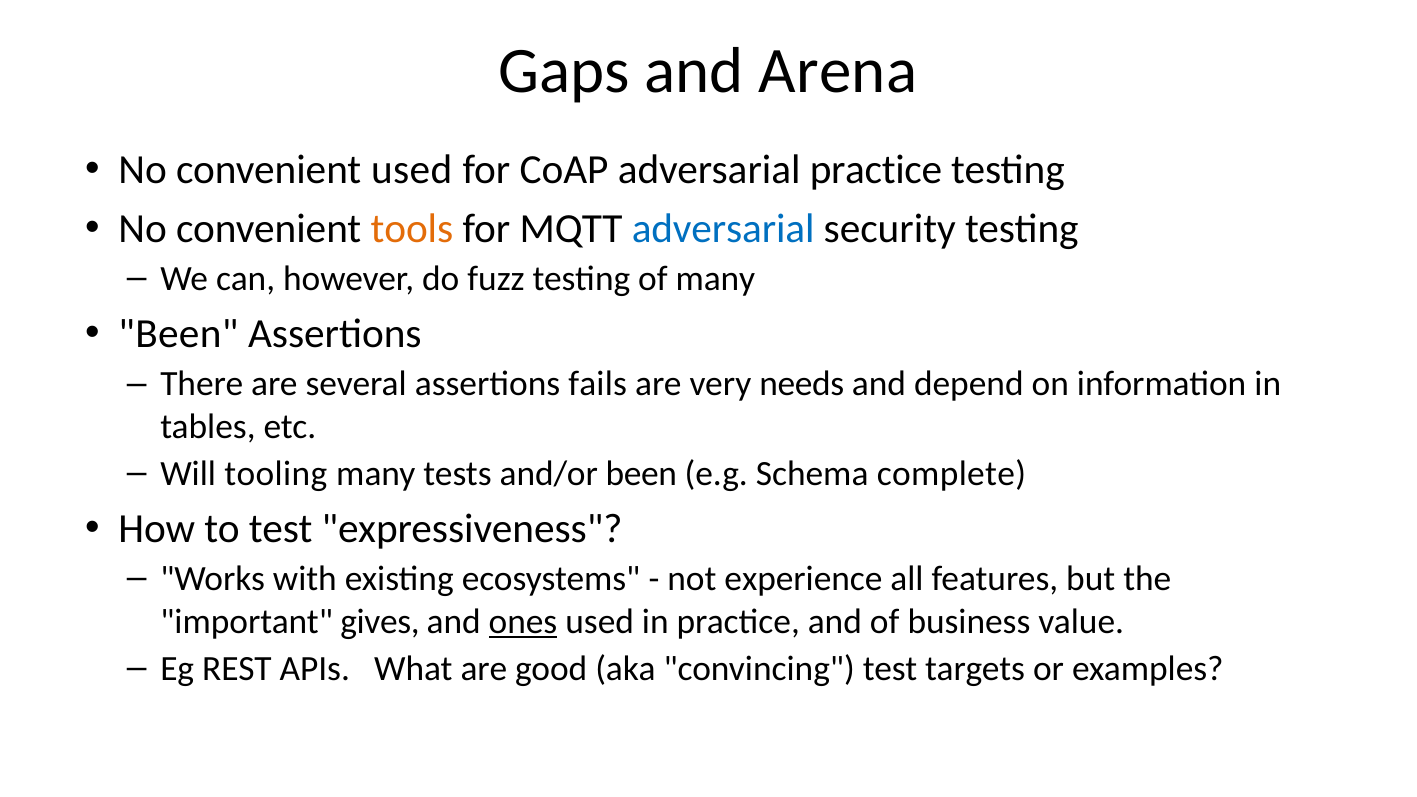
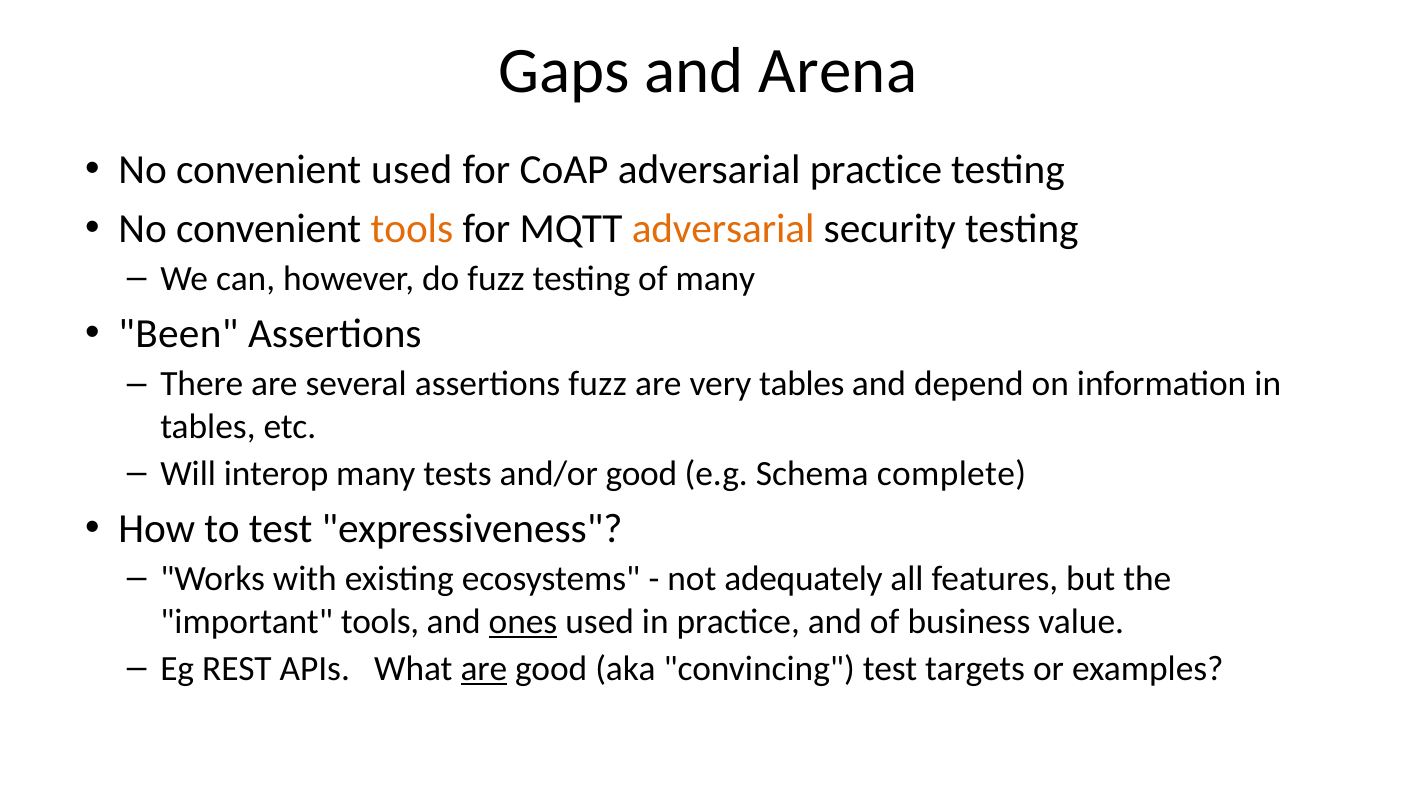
adversarial at (723, 229) colour: blue -> orange
assertions fails: fails -> fuzz
very needs: needs -> tables
tooling: tooling -> interop
and/or been: been -> good
experience: experience -> adequately
important gives: gives -> tools
are at (484, 668) underline: none -> present
